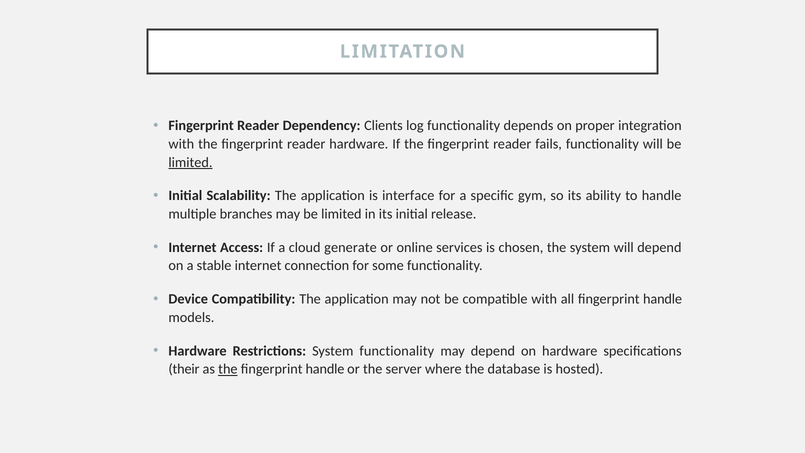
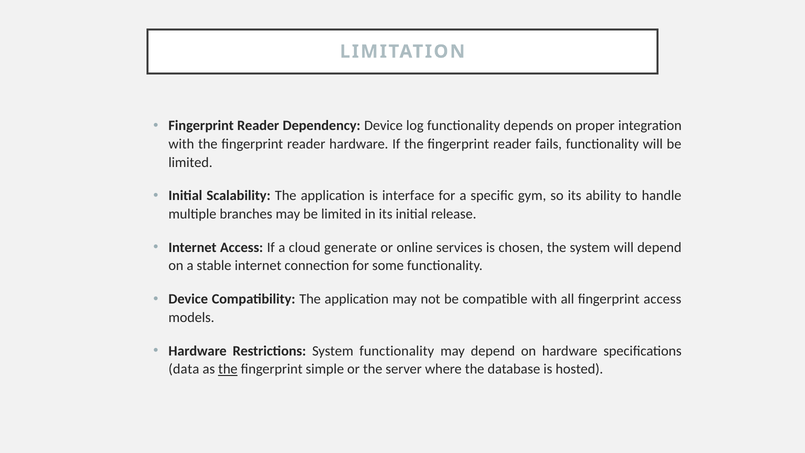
Dependency Clients: Clients -> Device
limited at (190, 162) underline: present -> none
all fingerprint handle: handle -> access
their: their -> data
handle at (325, 369): handle -> simple
